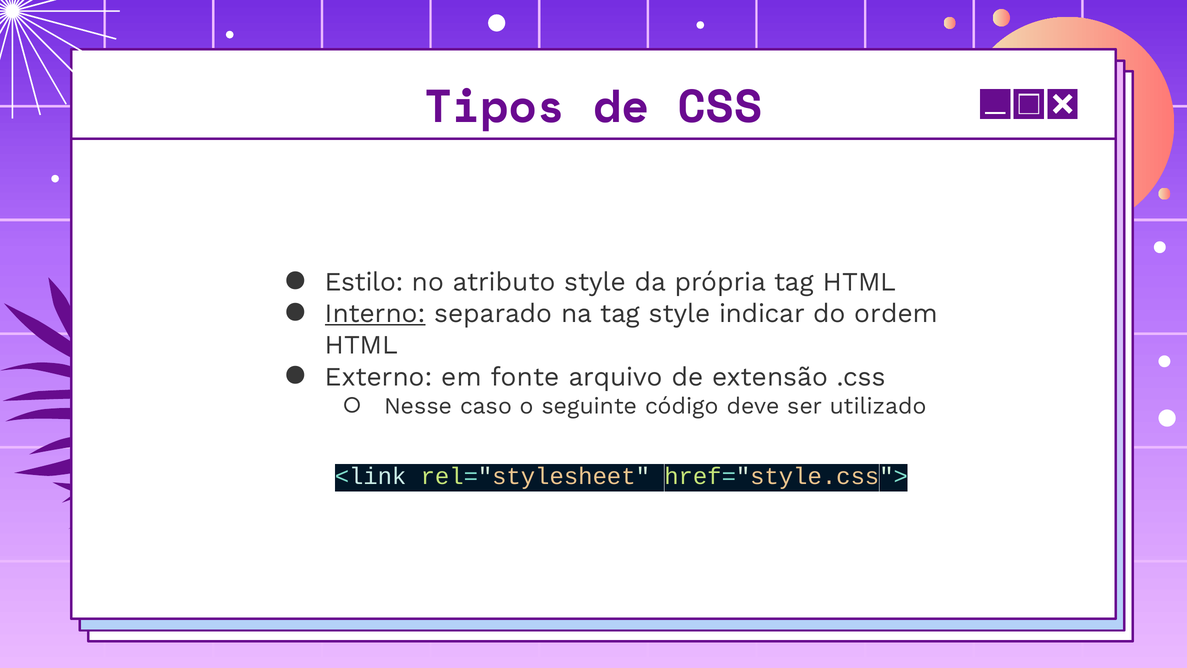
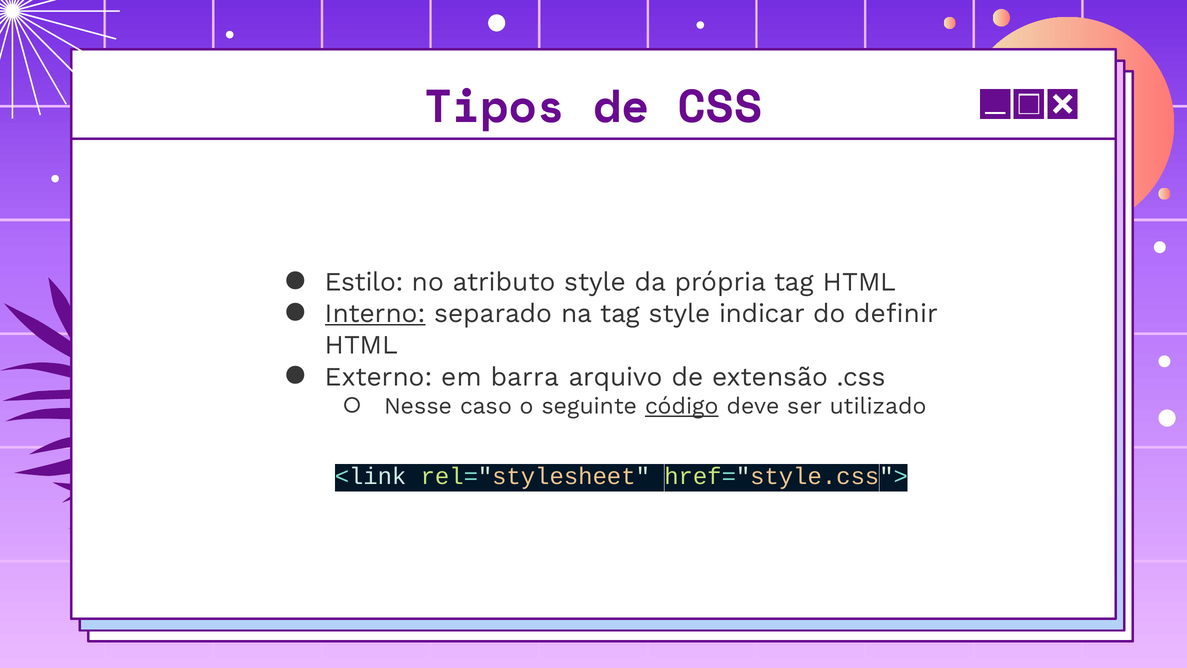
ordem: ordem -> definir
fonte: fonte -> barra
código underline: none -> present
